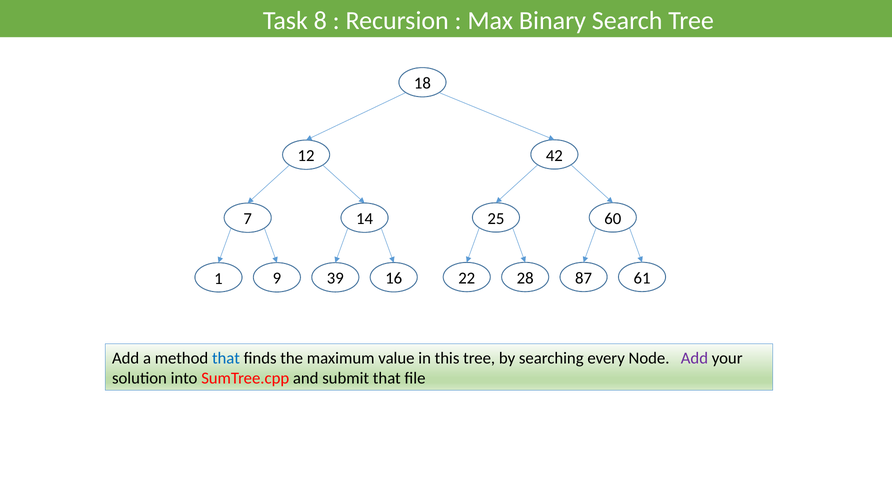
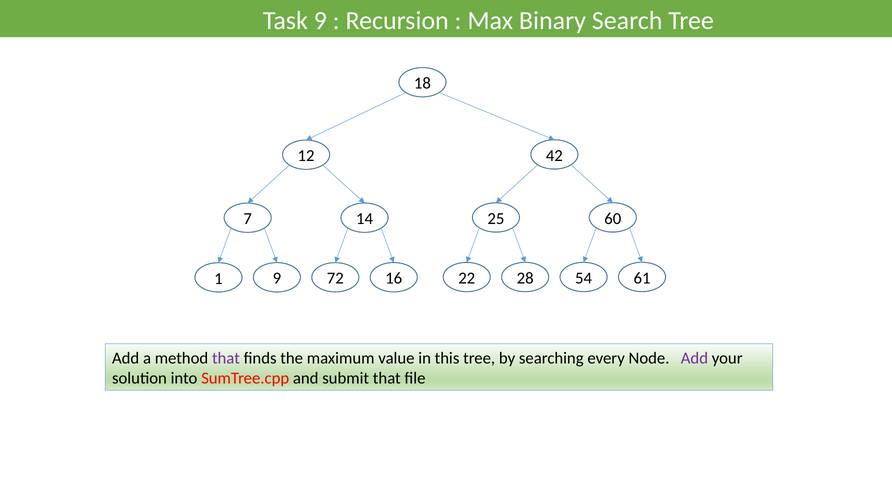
Task 8: 8 -> 9
87: 87 -> 54
39: 39 -> 72
that at (226, 358) colour: blue -> purple
